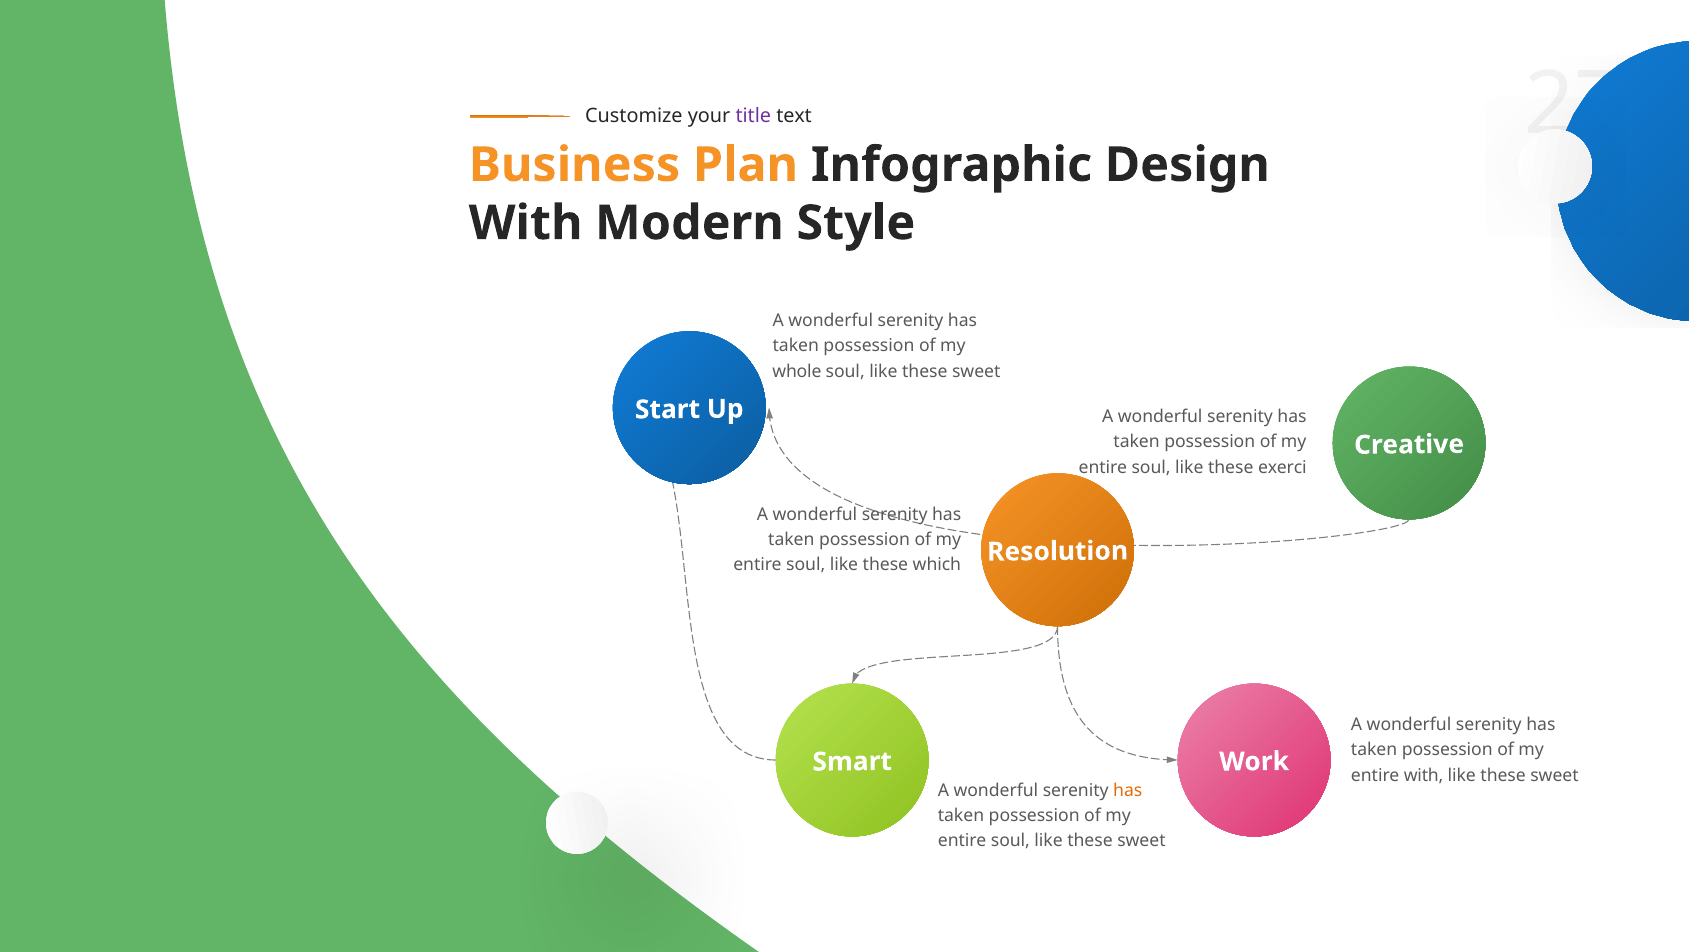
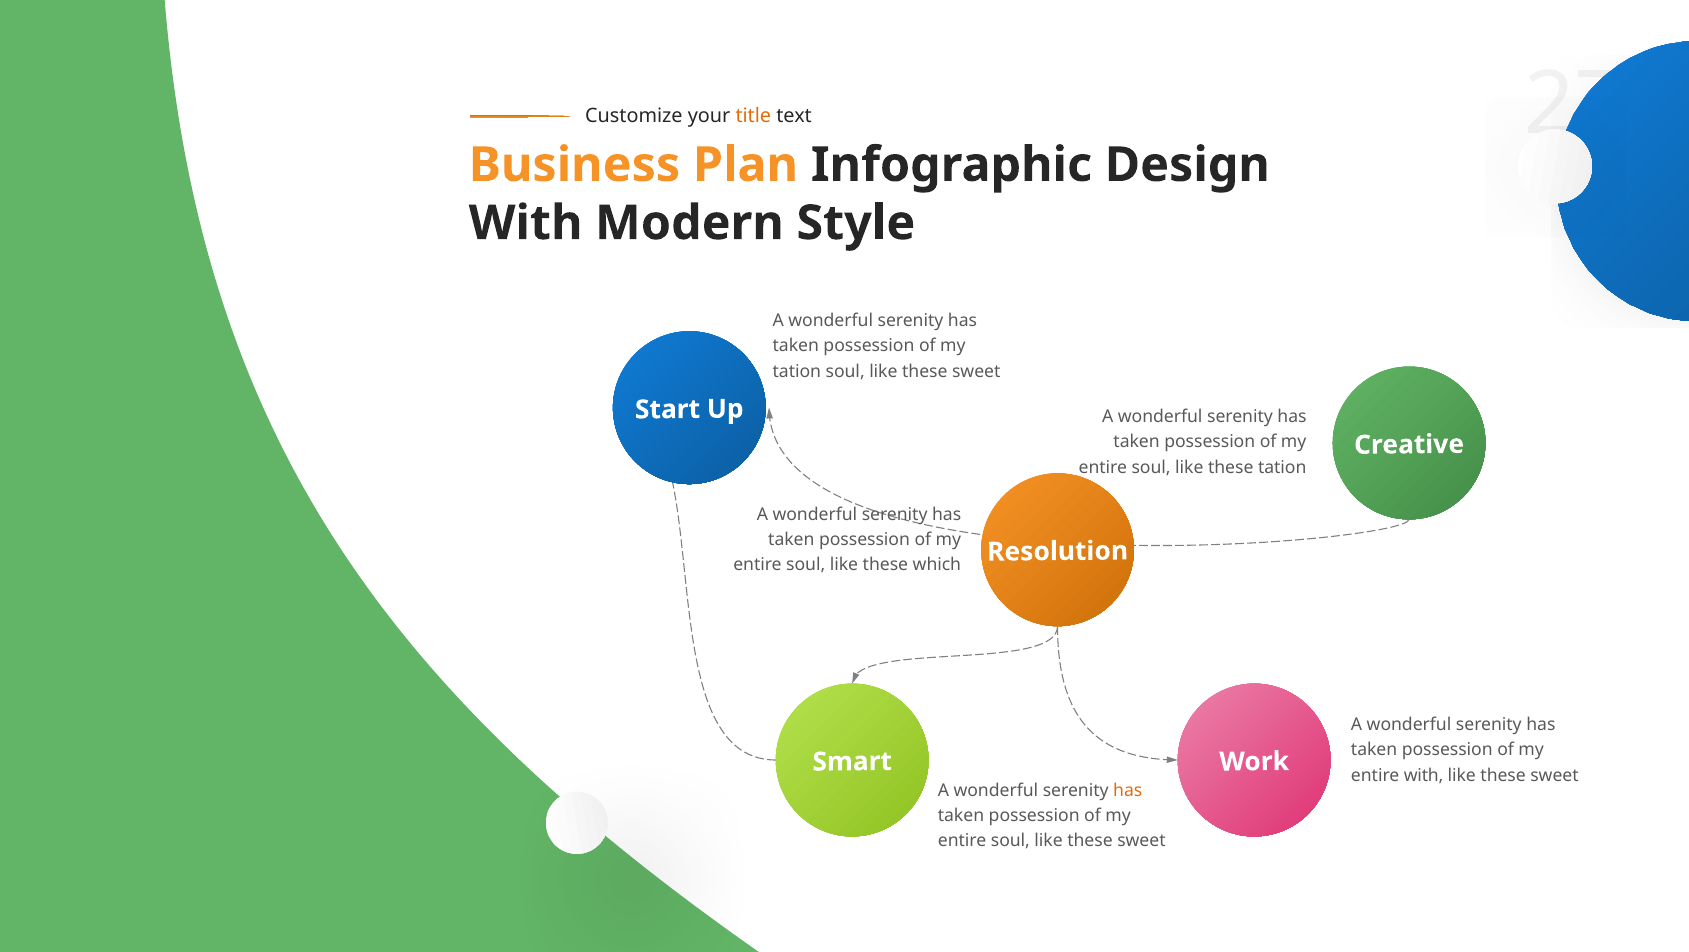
title colour: purple -> orange
whole at (797, 371): whole -> tation
these exerci: exerci -> tation
